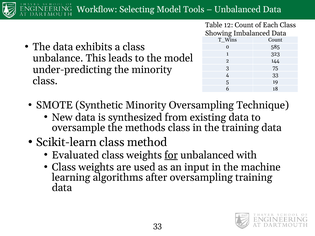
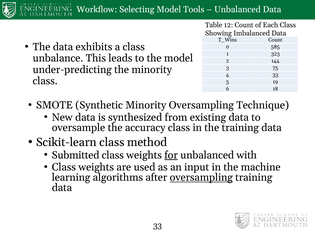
methods: methods -> accuracy
Evaluated: Evaluated -> Submitted
oversampling at (201, 178) underline: none -> present
